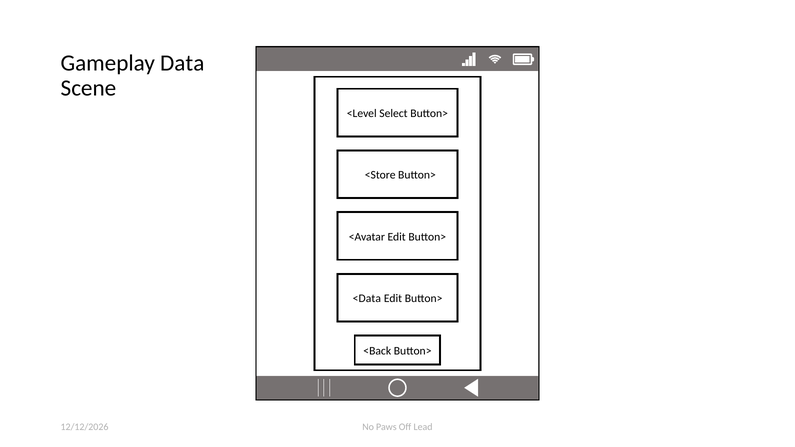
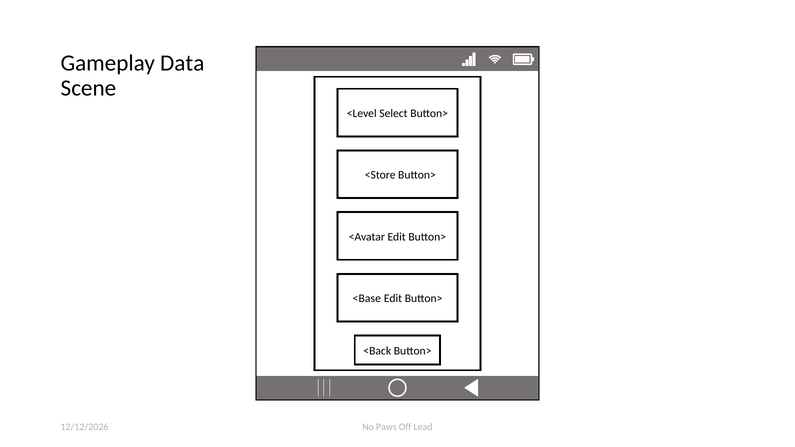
<Data: <Data -> <Base
